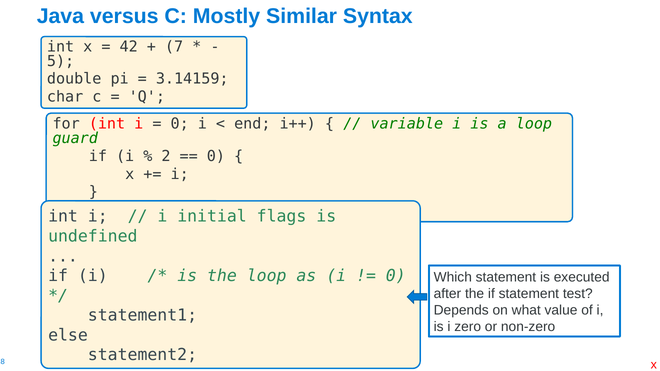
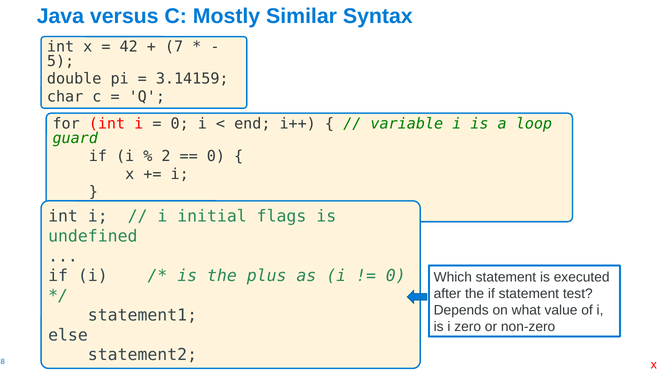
the loop: loop -> plus
